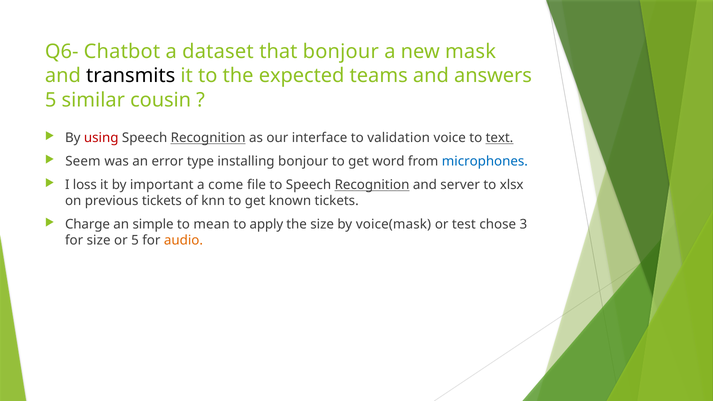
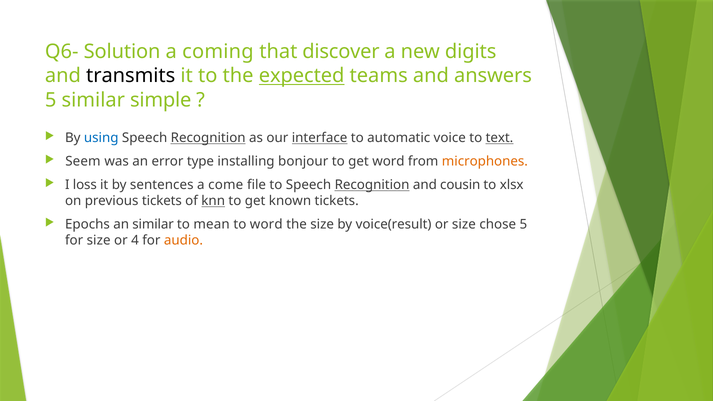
Chatbot: Chatbot -> Solution
dataset: dataset -> coming
that bonjour: bonjour -> discover
mask: mask -> digits
expected underline: none -> present
cousin: cousin -> simple
using colour: red -> blue
interface underline: none -> present
validation: validation -> automatic
microphones colour: blue -> orange
important: important -> sentences
server: server -> cousin
knn underline: none -> present
Charge: Charge -> Epochs
an simple: simple -> similar
to apply: apply -> word
voice(mask: voice(mask -> voice(result
or test: test -> size
chose 3: 3 -> 5
or 5: 5 -> 4
